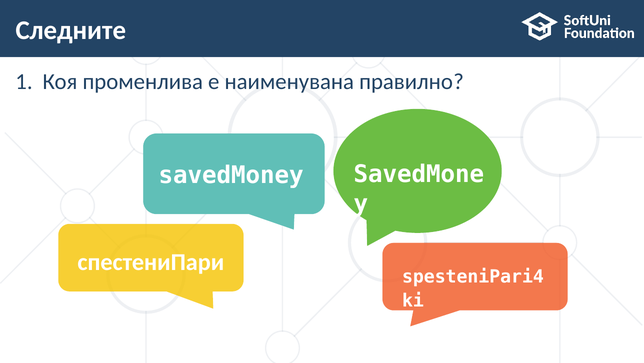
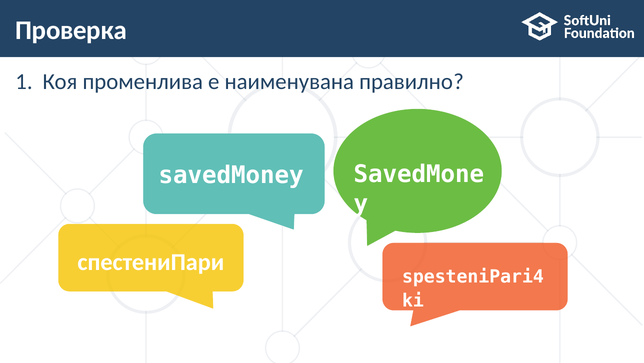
Следните: Следните -> Проверка
